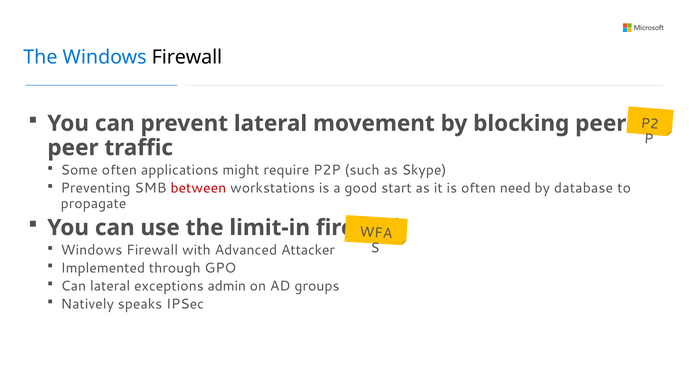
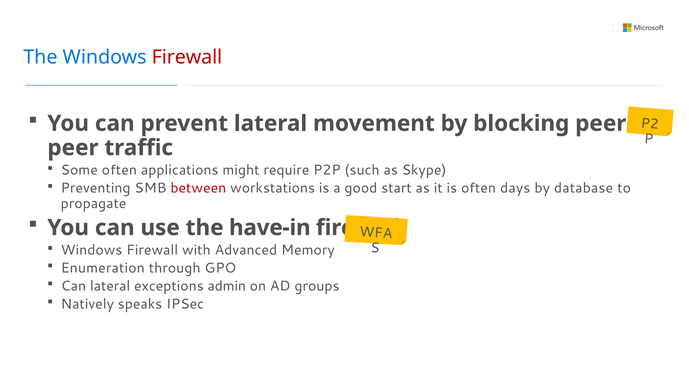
Firewall at (187, 57) colour: black -> red
need: need -> days
limit-in: limit-in -> have-in
Attacker: Attacker -> Memory
Implemented: Implemented -> Enumeration
